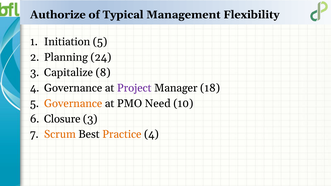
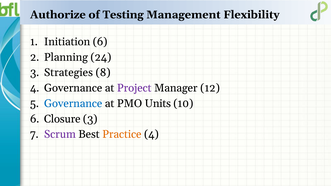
Typical: Typical -> Testing
Initiation 5: 5 -> 6
Capitalize: Capitalize -> Strategies
18: 18 -> 12
Governance at (73, 104) colour: orange -> blue
Need: Need -> Units
Scrum colour: orange -> purple
